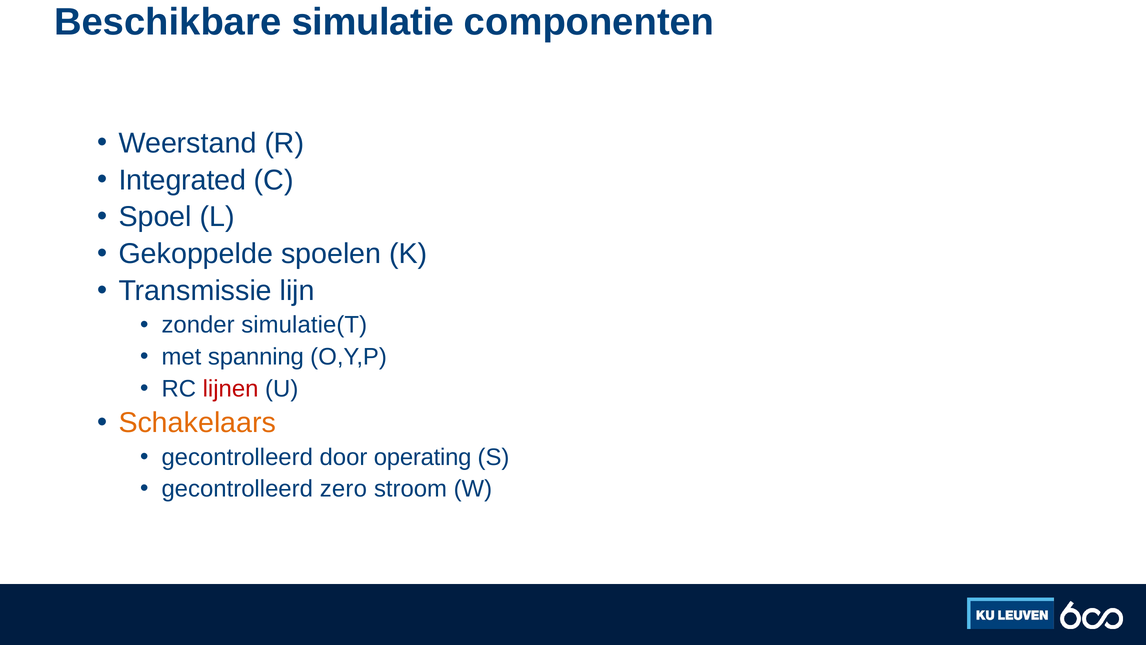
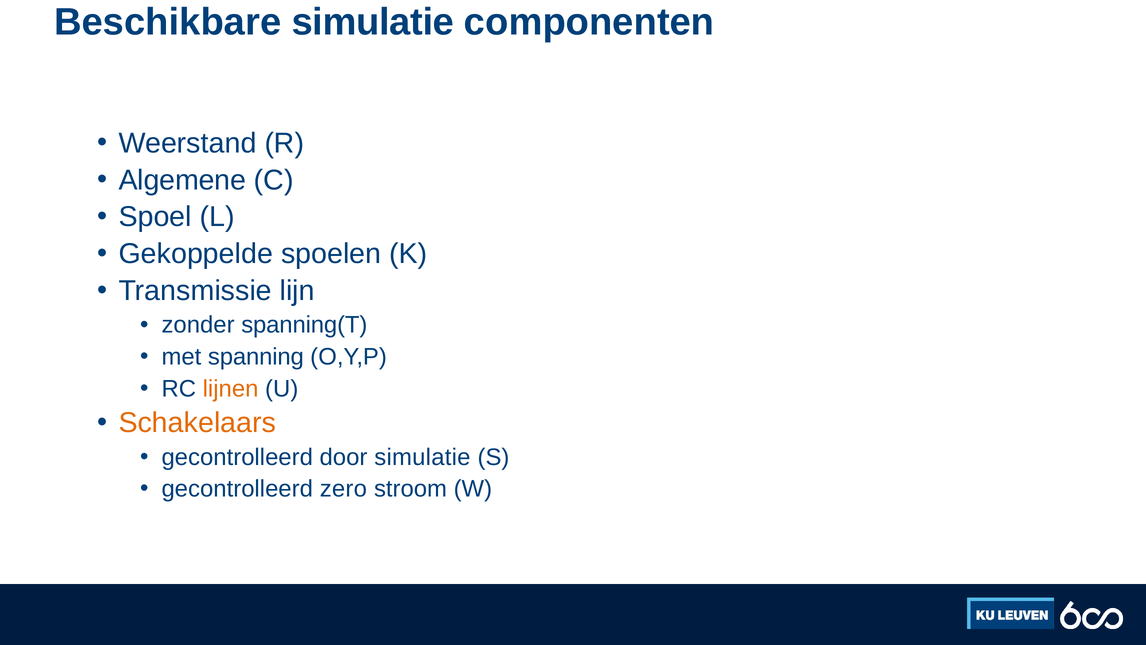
Integrated: Integrated -> Algemene
simulatie(T: simulatie(T -> spanning(T
lijnen colour: red -> orange
door operating: operating -> simulatie
